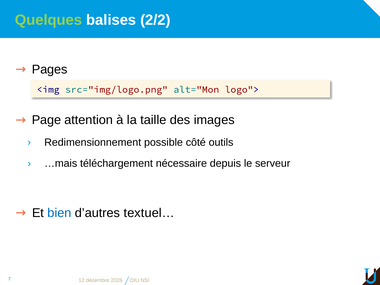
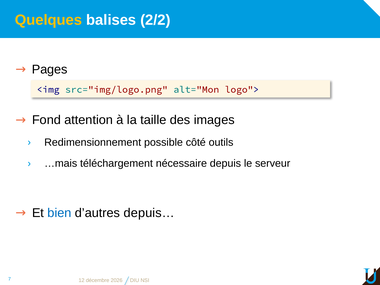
Quelques colour: light green -> yellow
Page: Page -> Fond
textuel…: textuel… -> depuis…
